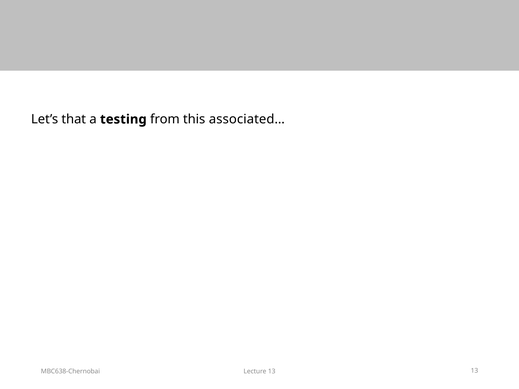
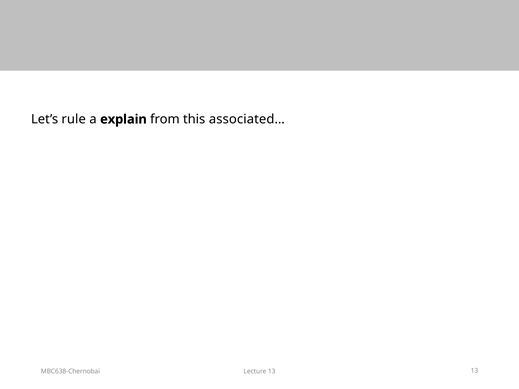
that: that -> rule
testing: testing -> explain
